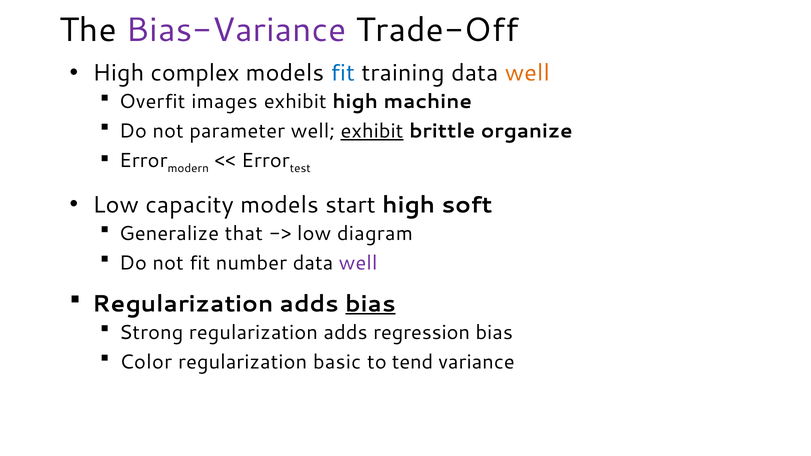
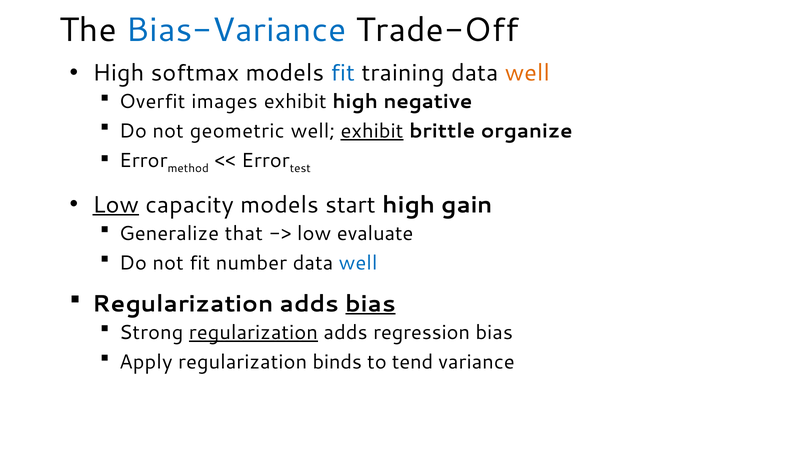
Bias-Variance colour: purple -> blue
complex: complex -> softmax
machine: machine -> negative
parameter: parameter -> geometric
modern: modern -> method
Low at (116, 205) underline: none -> present
soft: soft -> gain
diagram: diagram -> evaluate
well at (358, 263) colour: purple -> blue
regularization at (253, 333) underline: none -> present
Color: Color -> Apply
basic: basic -> binds
